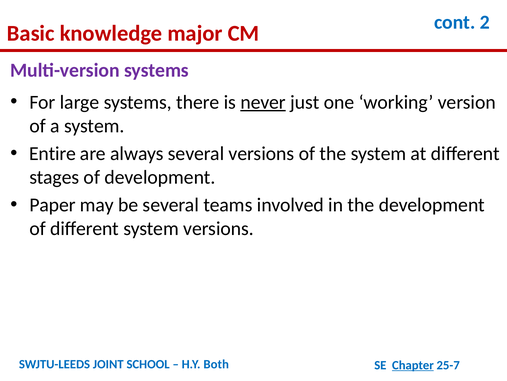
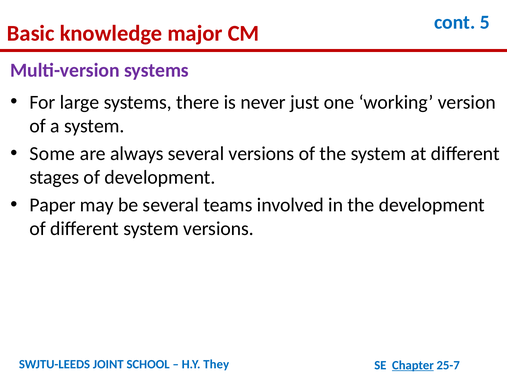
2: 2 -> 5
never underline: present -> none
Entire: Entire -> Some
Both: Both -> They
